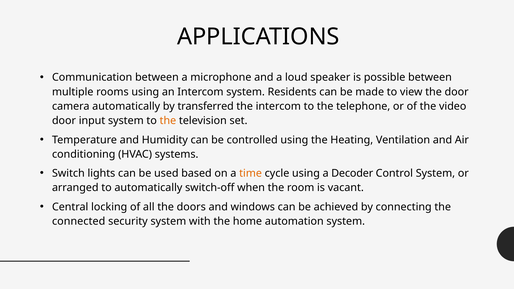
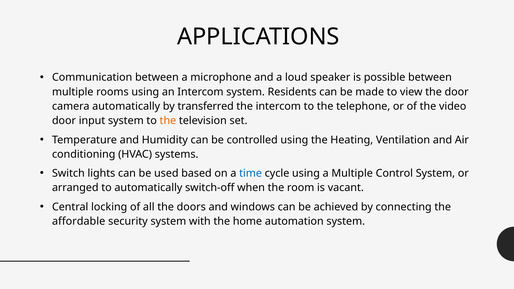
time colour: orange -> blue
a Decoder: Decoder -> Multiple
connected: connected -> affordable
